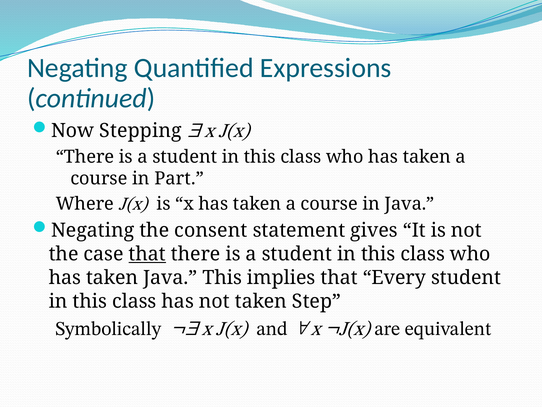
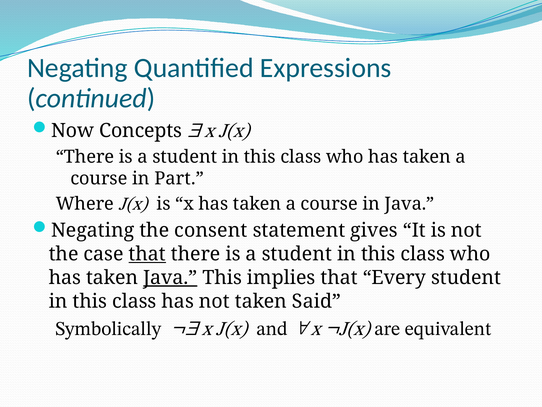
Stepping: Stepping -> Concepts
Java at (170, 277) underline: none -> present
Step: Step -> Said
